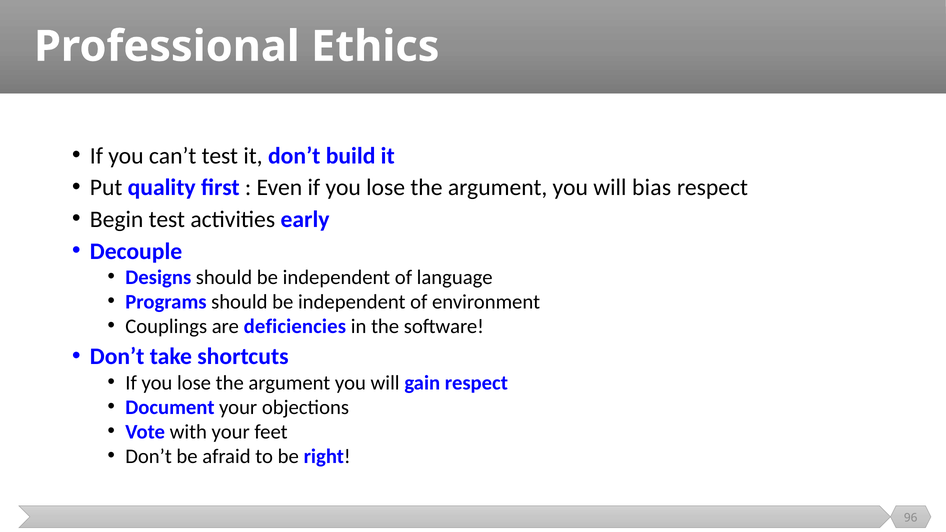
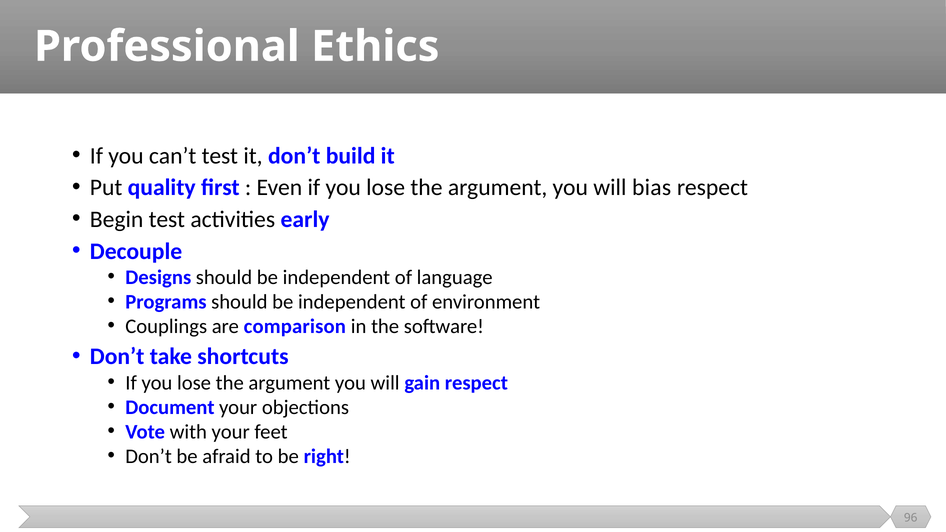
deficiencies: deficiencies -> comparison
